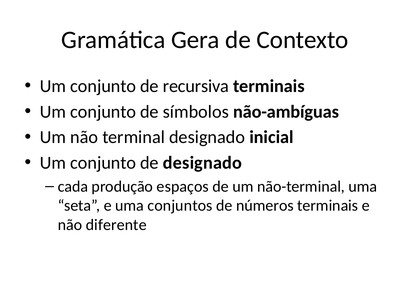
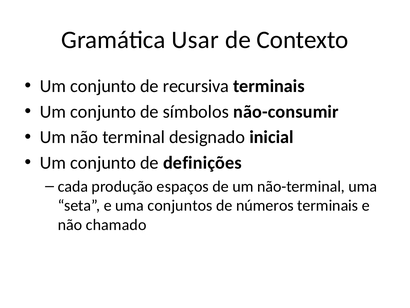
Gera: Gera -> Usar
não-ambíguas: não-ambíguas -> não-consumir
de designado: designado -> definições
diferente: diferente -> chamado
